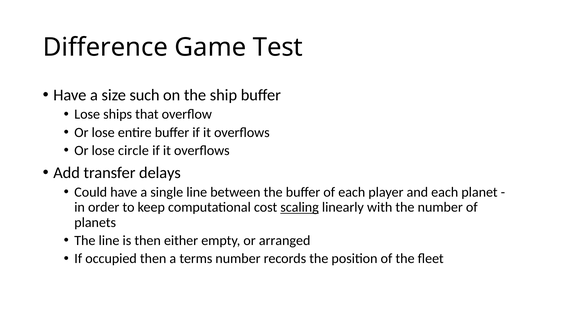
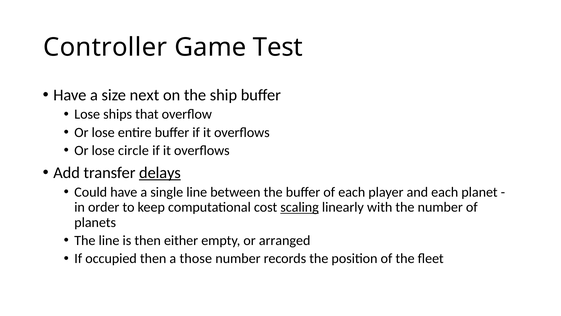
Difference: Difference -> Controller
such: such -> next
delays underline: none -> present
terms: terms -> those
